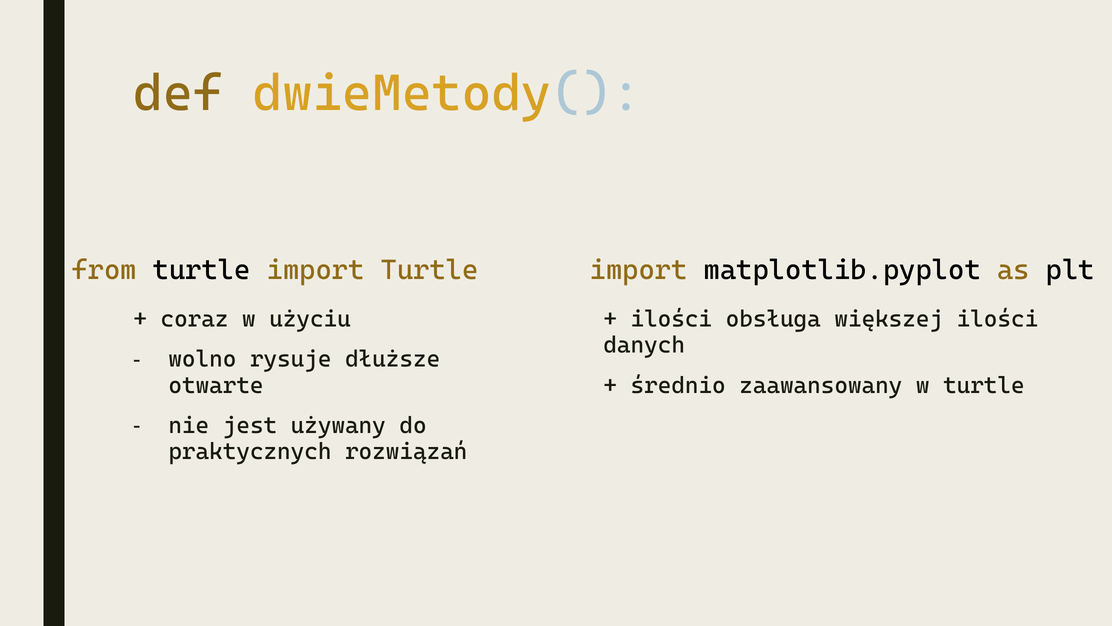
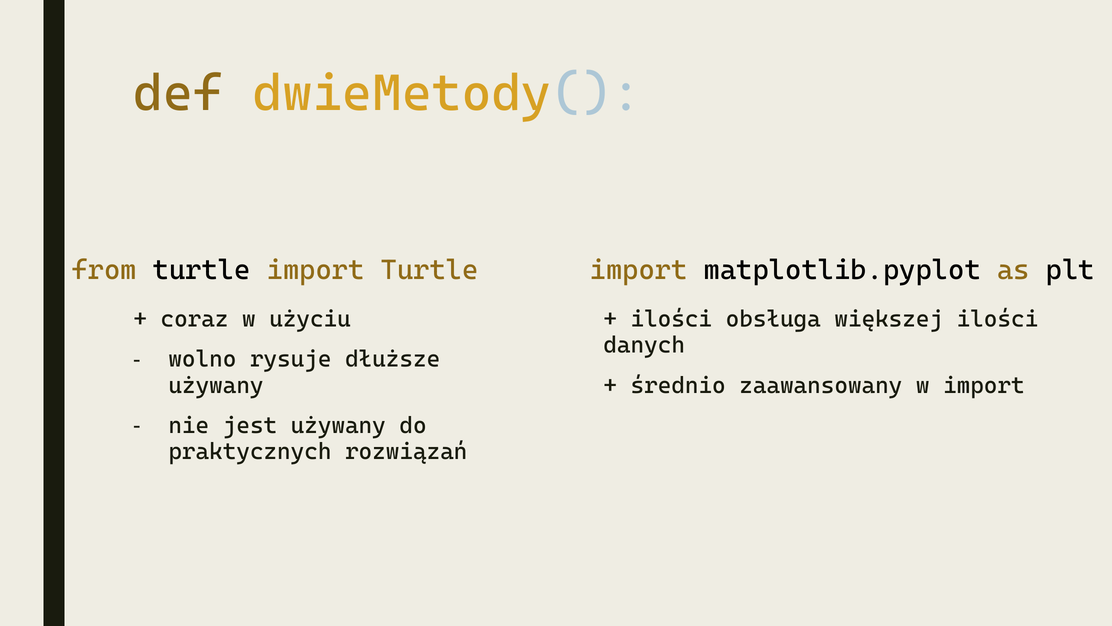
otwarte at (216, 385): otwarte -> używany
w turtle: turtle -> import
